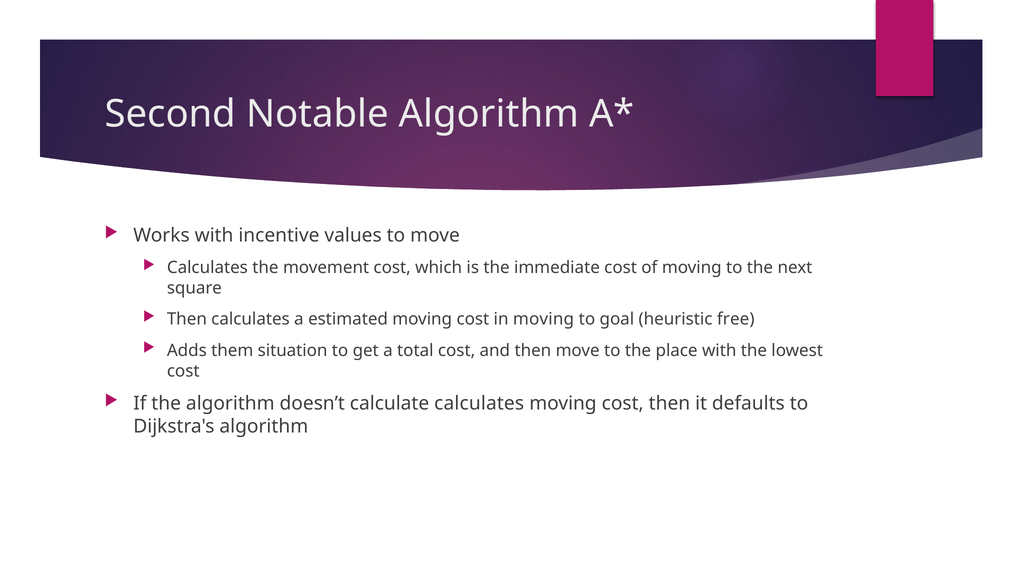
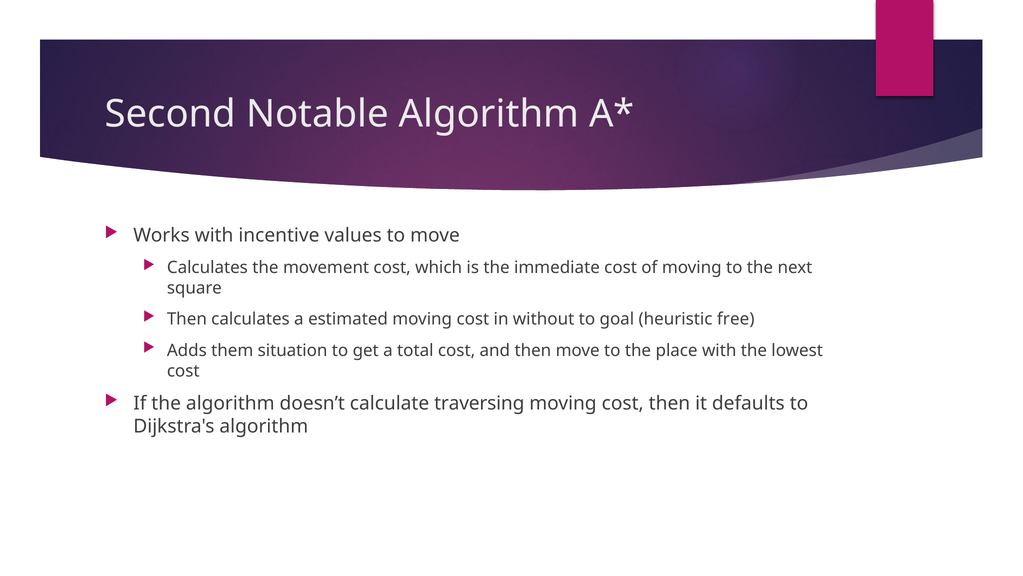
in moving: moving -> without
calculate calculates: calculates -> traversing
